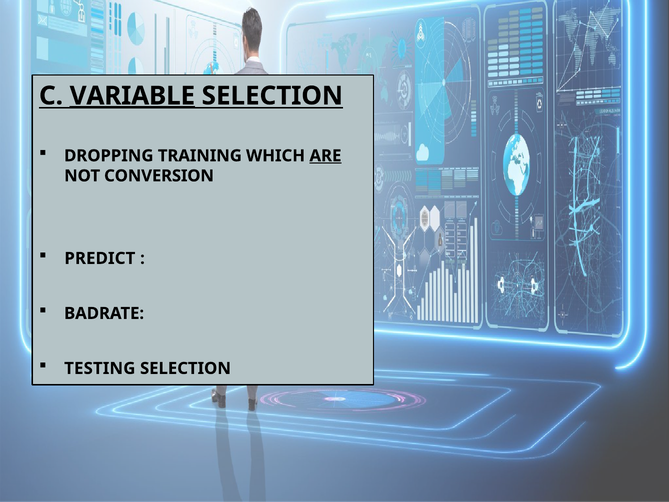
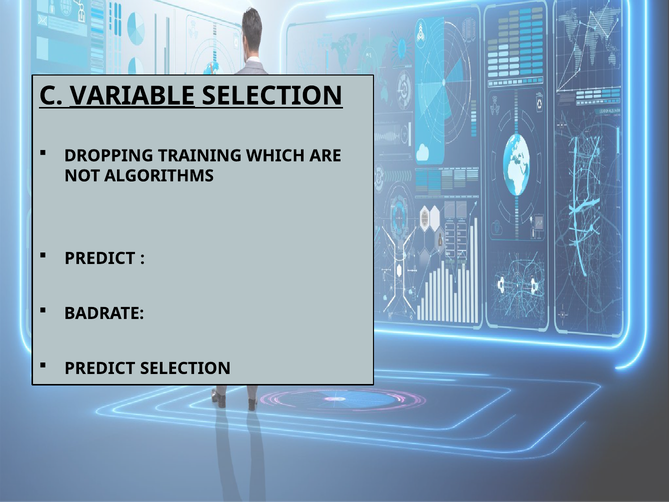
ARE underline: present -> none
CONVERSION: CONVERSION -> ALGORITHMS
TESTING at (100, 368): TESTING -> PREDICT
